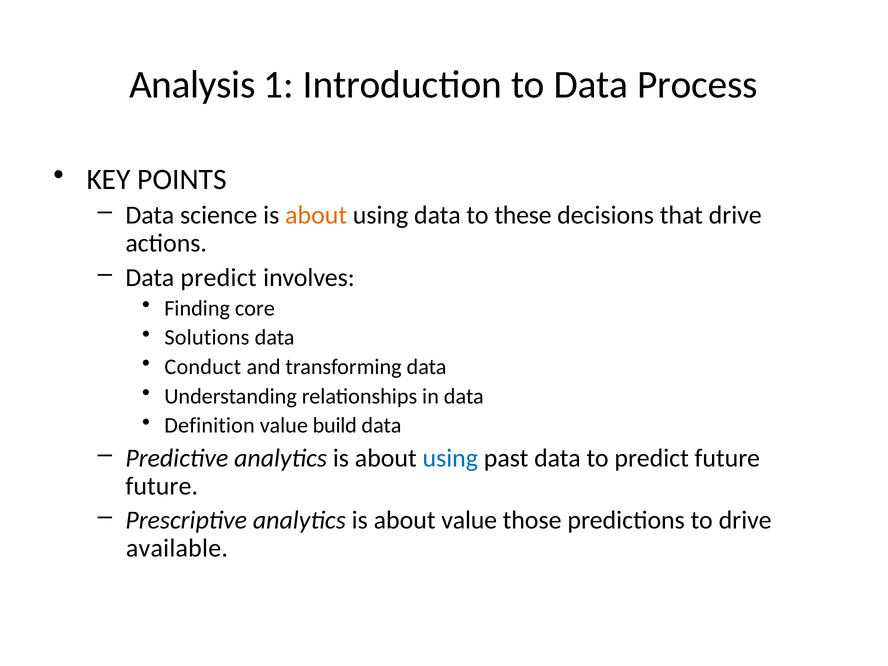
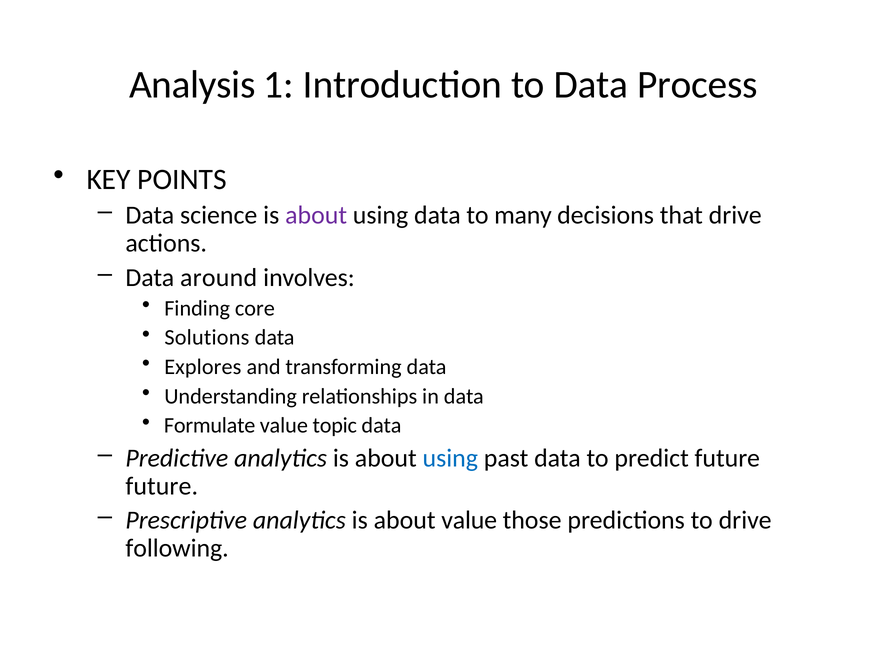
about at (316, 215) colour: orange -> purple
these: these -> many
Data predict: predict -> around
Conduct: Conduct -> Explores
Definition: Definition -> Formulate
build: build -> topic
available: available -> following
